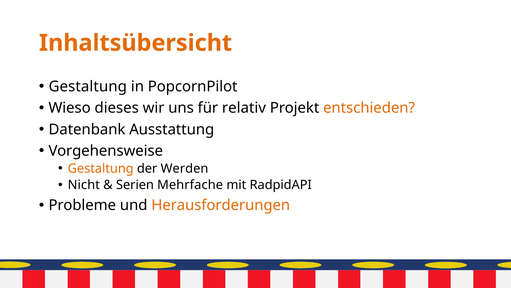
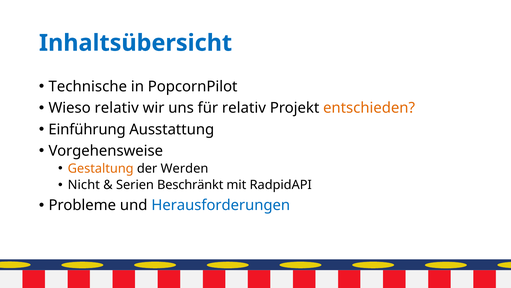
Inhaltsübersicht colour: orange -> blue
Gestaltung at (88, 86): Gestaltung -> Technische
Wieso dieses: dieses -> relativ
Datenbank: Datenbank -> Einführung
Mehrfache: Mehrfache -> Beschränkt
Herausforderungen colour: orange -> blue
